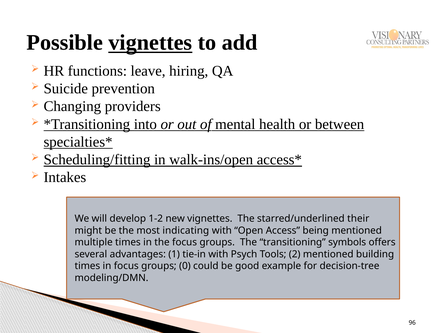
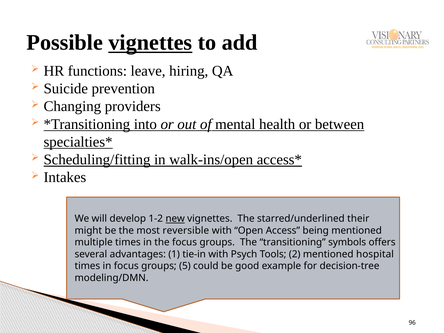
new underline: none -> present
indicating: indicating -> reversible
building: building -> hospital
0: 0 -> 5
